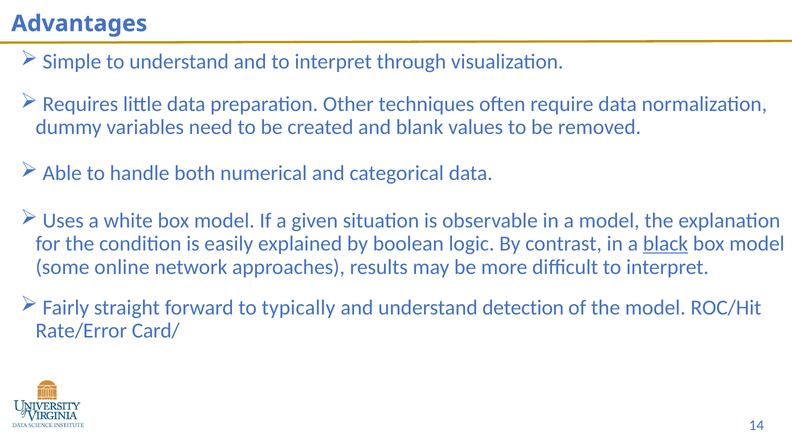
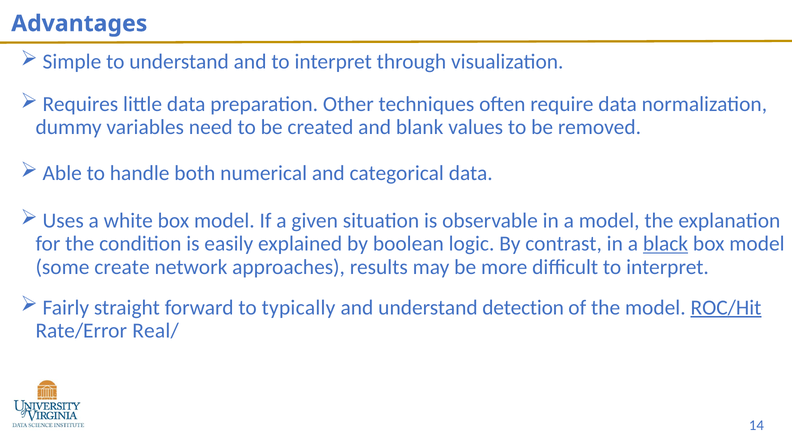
online: online -> create
ROC/Hit underline: none -> present
Card/: Card/ -> Real/
